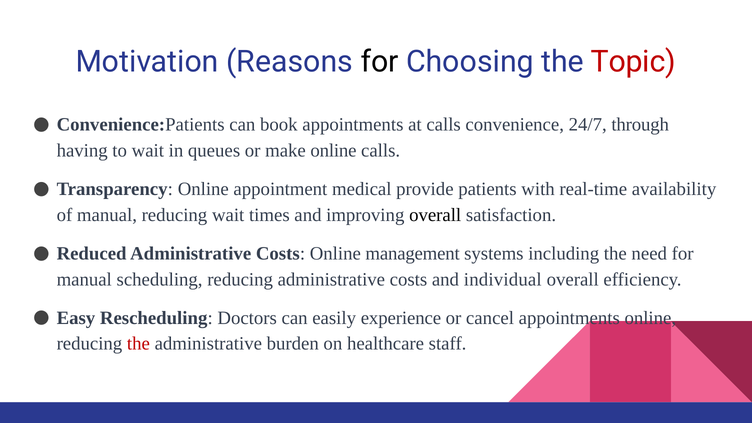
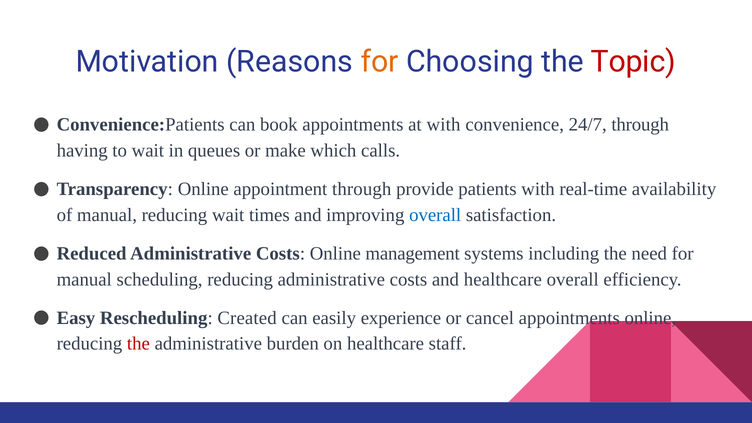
for at (380, 62) colour: black -> orange
at calls: calls -> with
make online: online -> which
appointment medical: medical -> through
overall at (435, 215) colour: black -> blue
and individual: individual -> healthcare
Doctors: Doctors -> Created
